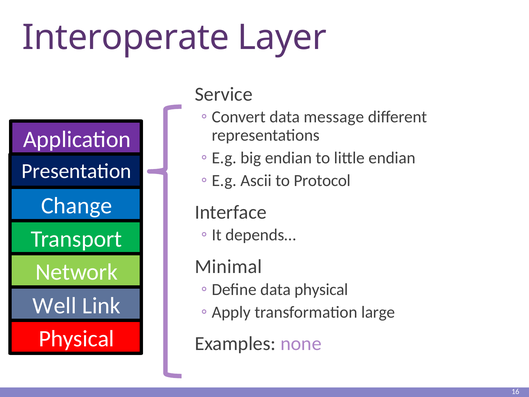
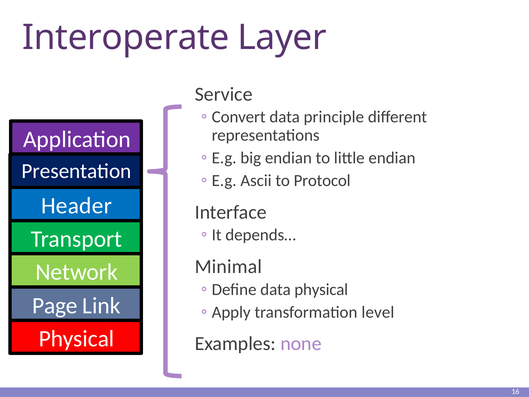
message: message -> principle
Change: Change -> Header
Well: Well -> Page
large: large -> level
